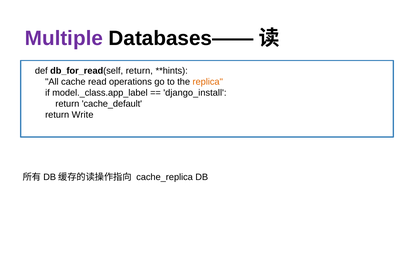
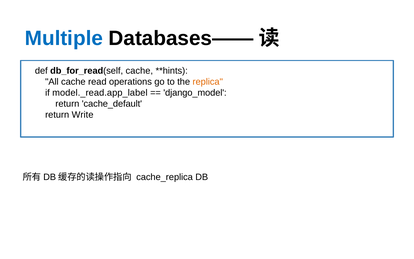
Multiple colour: purple -> blue
db_for_read(self return: return -> cache
model._class.app_label: model._class.app_label -> model._read.app_label
django_install: django_install -> django_model
